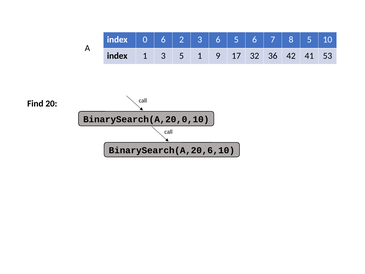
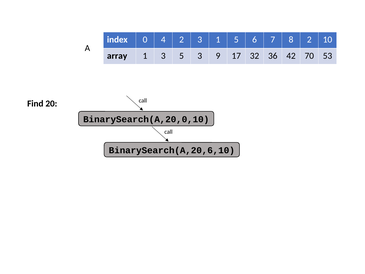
0 6: 6 -> 4
3 6: 6 -> 1
8 5: 5 -> 2
index at (117, 56): index -> array
5 1: 1 -> 3
41: 41 -> 70
